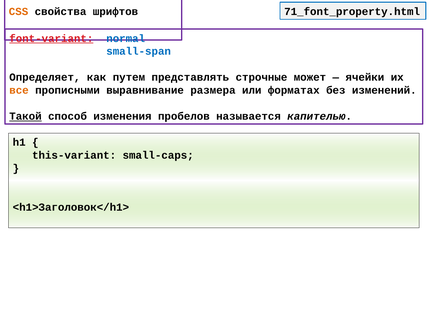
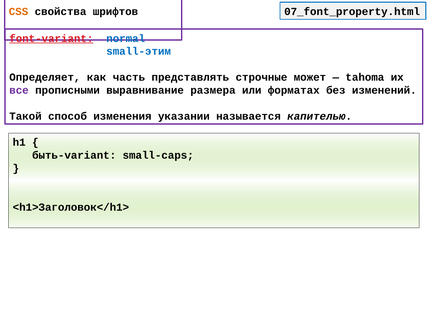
71_font_property.html: 71_font_property.html -> 07_font_property.html
small-span: small-span -> small-этим
путем: путем -> часть
ячейки: ячейки -> tahoma
все colour: orange -> purple
Такой underline: present -> none
пробелов: пробелов -> указании
this-variant: this-variant -> быть-variant
